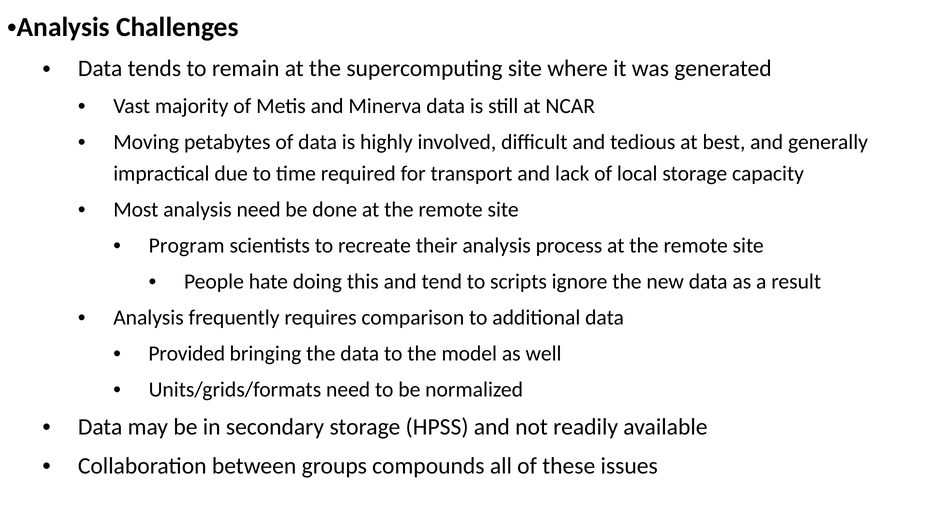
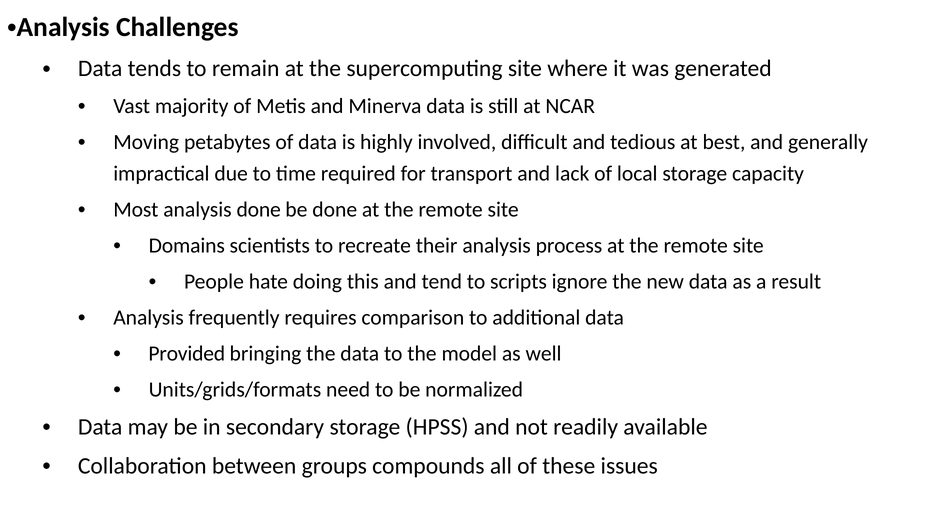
analysis need: need -> done
Program: Program -> Domains
